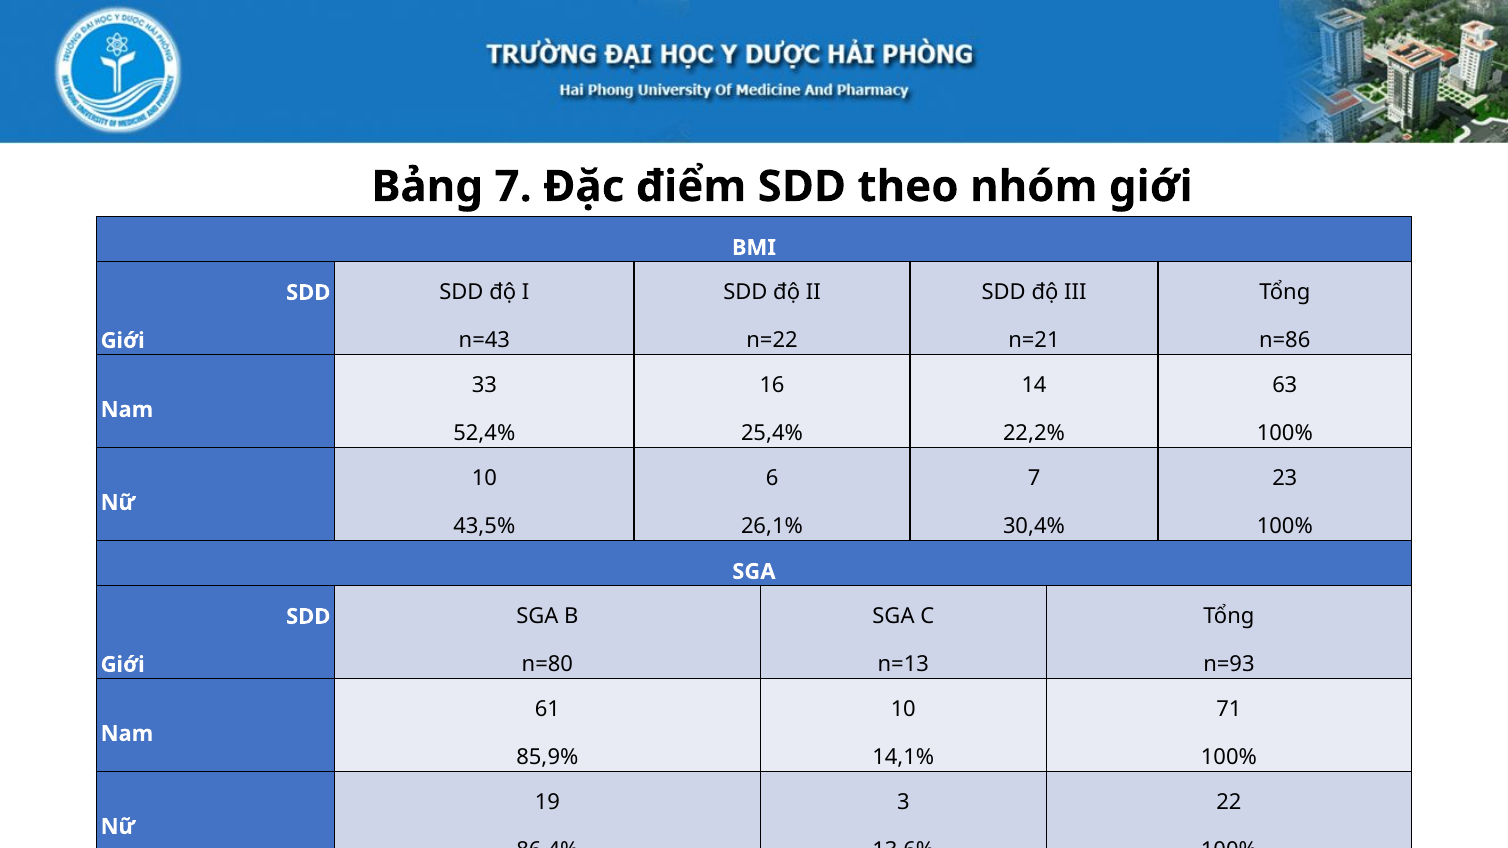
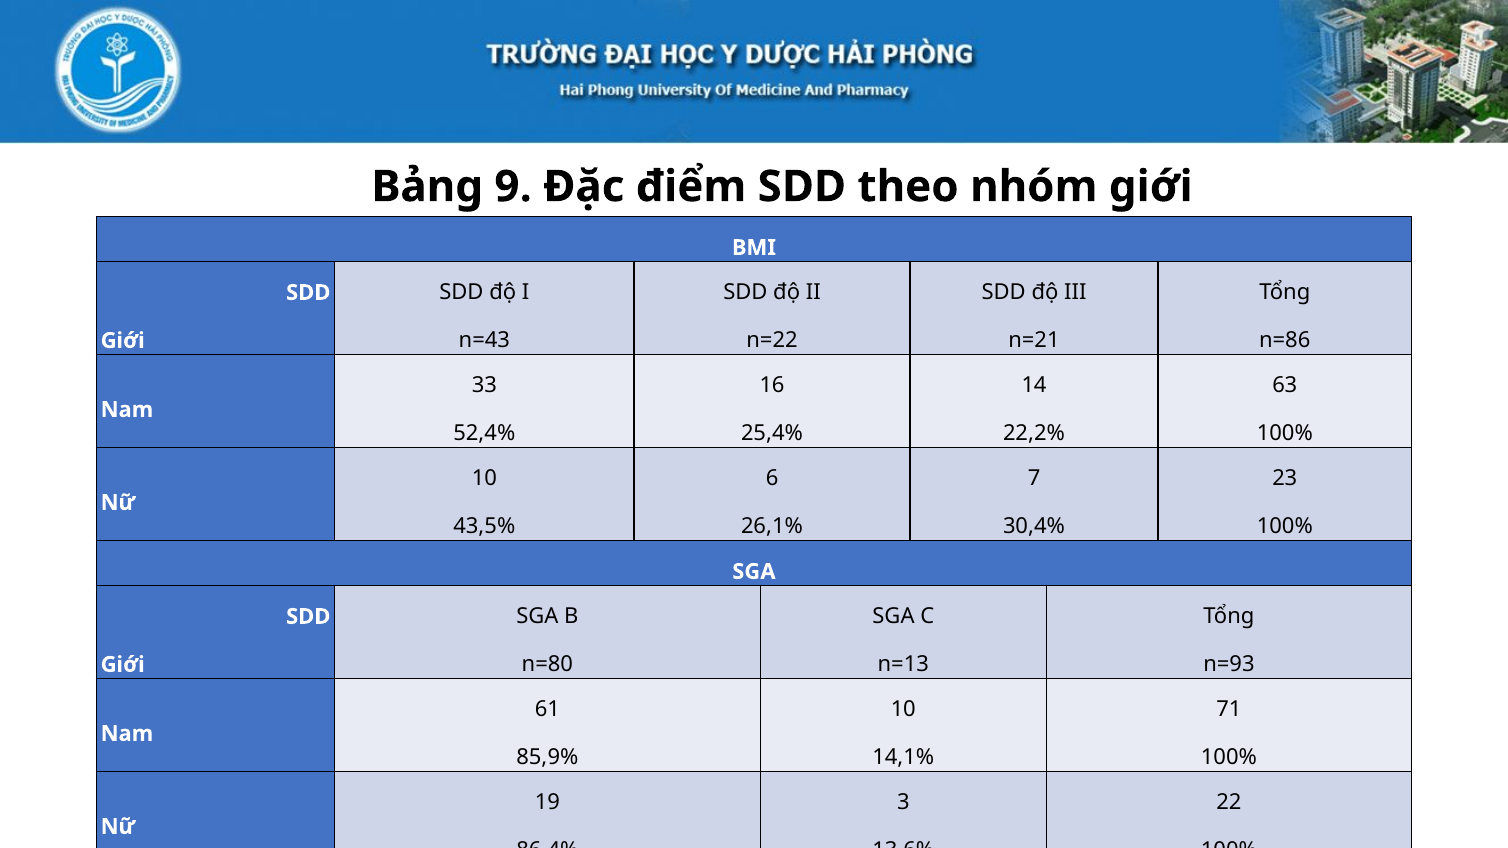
Bảng 7: 7 -> 9
